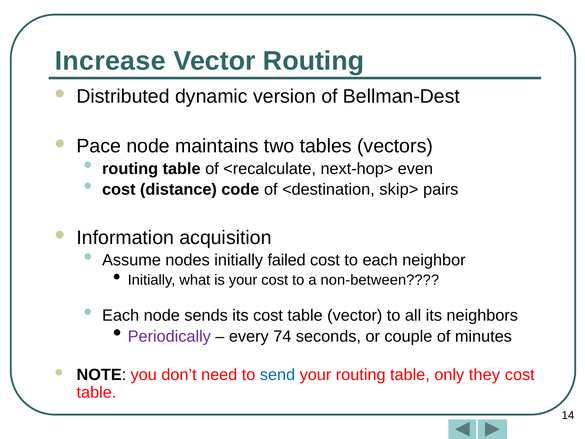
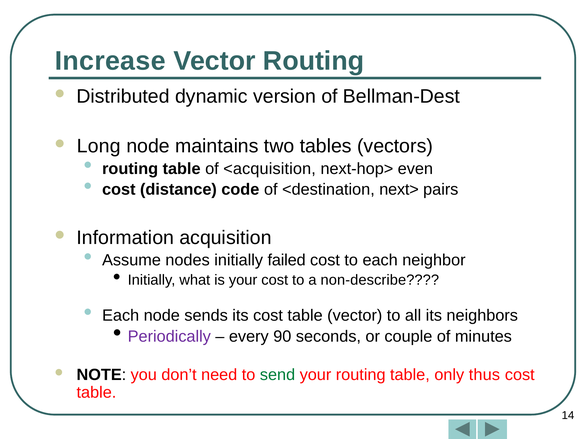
Pace: Pace -> Long
<recalculate: <recalculate -> <acquisition
skip>: skip> -> next>
non-between: non-between -> non-describe
74: 74 -> 90
send colour: blue -> green
they: they -> thus
